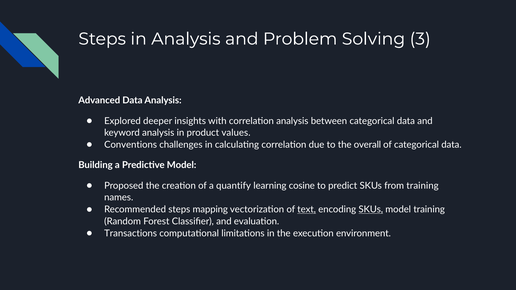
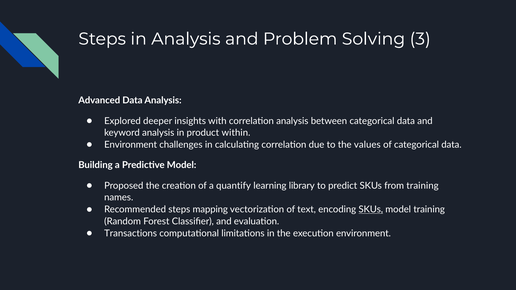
values: values -> within
Conventions at (131, 145): Conventions -> Environment
overall: overall -> values
cosine: cosine -> library
text underline: present -> none
